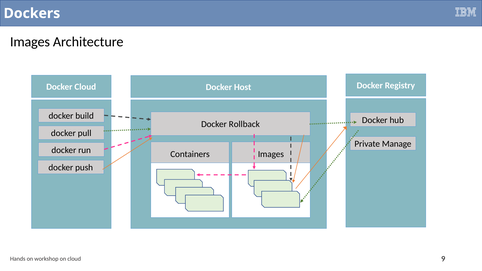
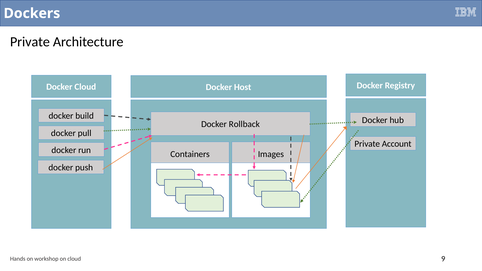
Images at (30, 42): Images -> Private
Manage: Manage -> Account
